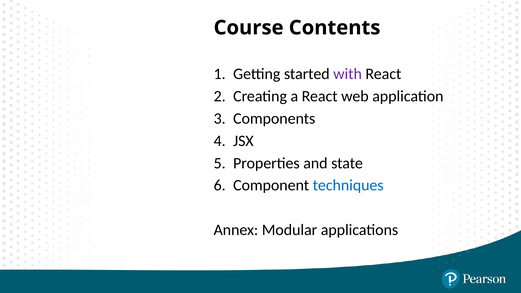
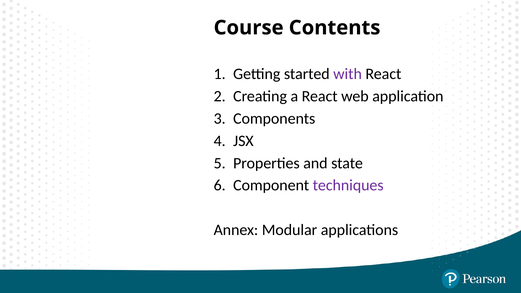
techniques colour: blue -> purple
